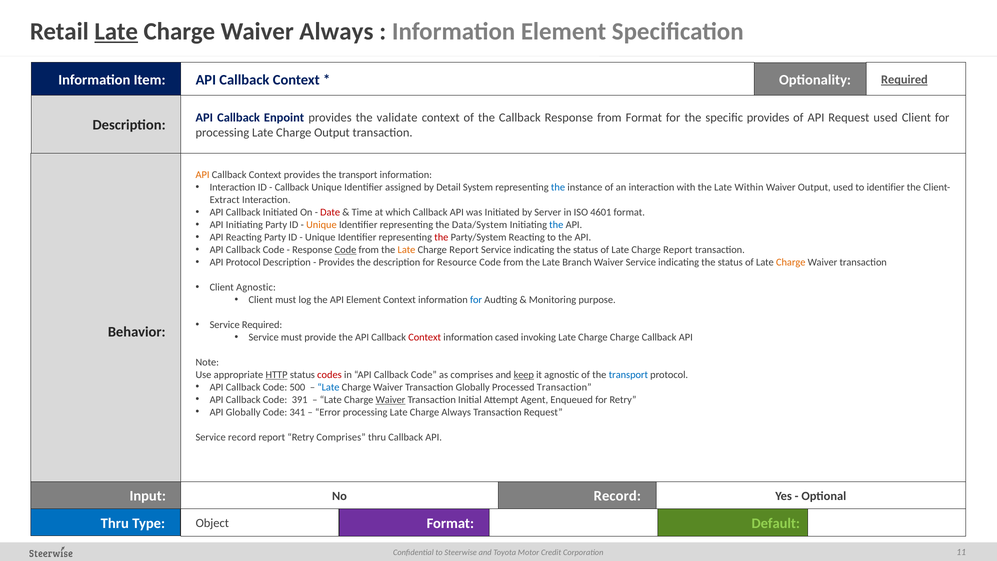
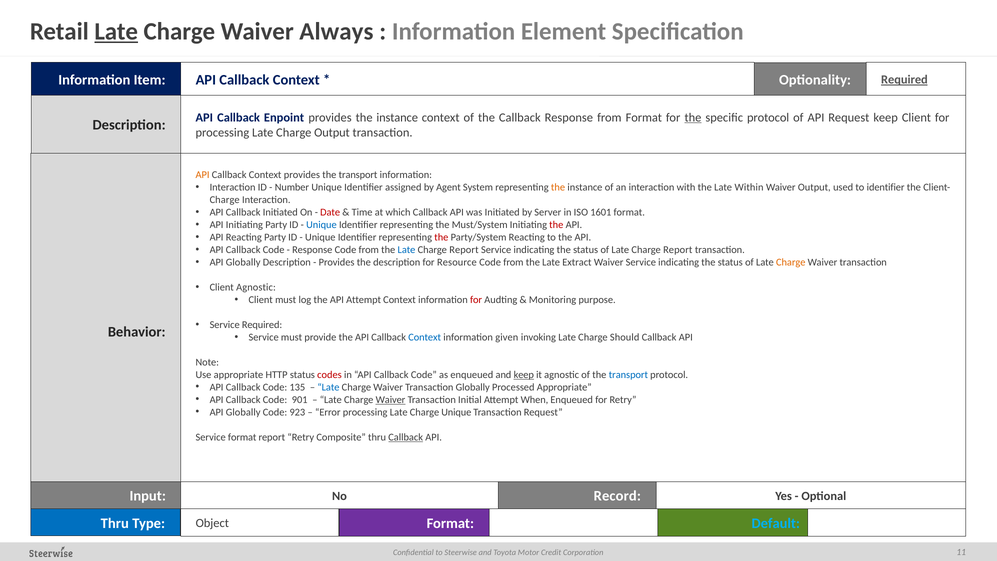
provides the validate: validate -> instance
the at (693, 117) underline: none -> present
specific provides: provides -> protocol
Request used: used -> keep
Callback at (292, 187): Callback -> Number
Detail: Detail -> Agent
the at (558, 187) colour: blue -> orange
Extract at (225, 200): Extract -> Charge
4601: 4601 -> 1601
Unique at (321, 225) colour: orange -> blue
Data/System: Data/System -> Must/System
the at (556, 225) colour: blue -> red
Code at (345, 250) underline: present -> none
Late at (406, 250) colour: orange -> blue
Protocol at (243, 262): Protocol -> Globally
Branch: Branch -> Extract
API Element: Element -> Attempt
for at (476, 300) colour: blue -> red
Context at (425, 337) colour: red -> blue
cased: cased -> given
Charge Charge: Charge -> Should
HTTP underline: present -> none
as comprises: comprises -> enqueued
500: 500 -> 135
Processed Transaction: Transaction -> Appropriate
391: 391 -> 901
Agent: Agent -> When
341: 341 -> 923
Charge Always: Always -> Unique
Service record: record -> format
Retry Comprises: Comprises -> Composite
Callback at (406, 437) underline: none -> present
Default colour: light green -> light blue
